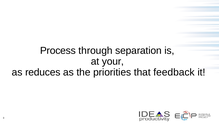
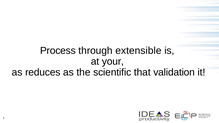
separation: separation -> extensible
priorities: priorities -> scientific
feedback: feedback -> validation
